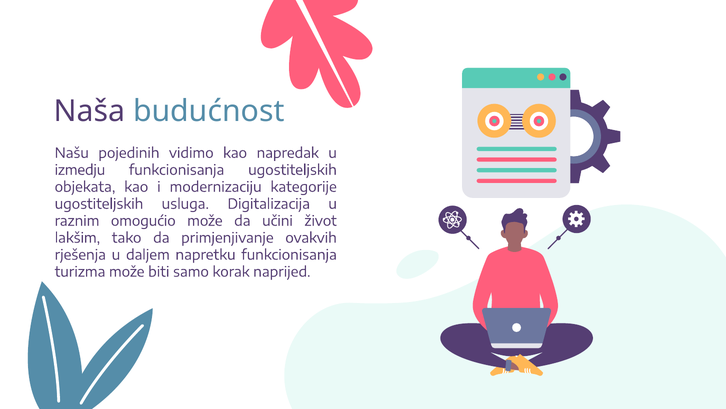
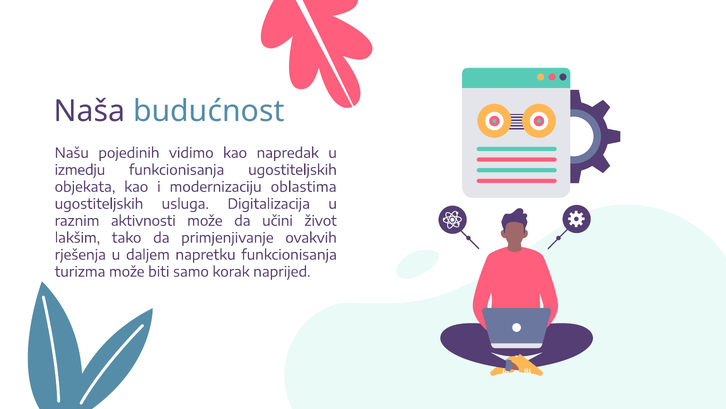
kategorije: kategorije -> oblastima
omogućio: omogućio -> aktivnosti
